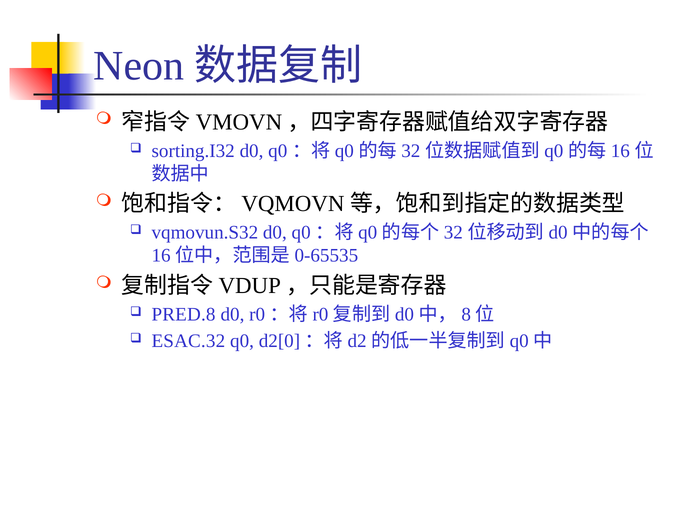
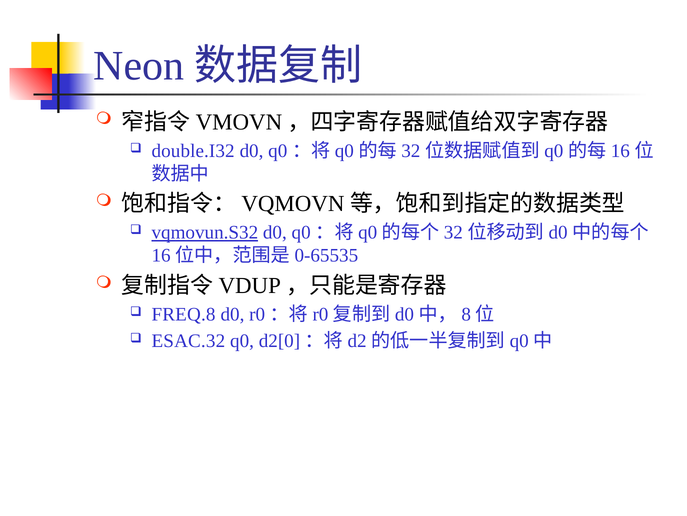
sorting.I32: sorting.I32 -> double.I32
vqmovun.S32 underline: none -> present
PRED.8: PRED.8 -> FREQ.8
